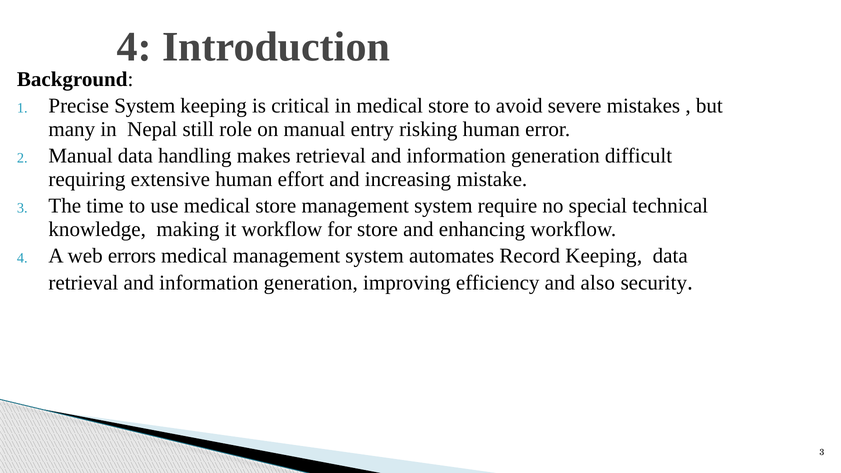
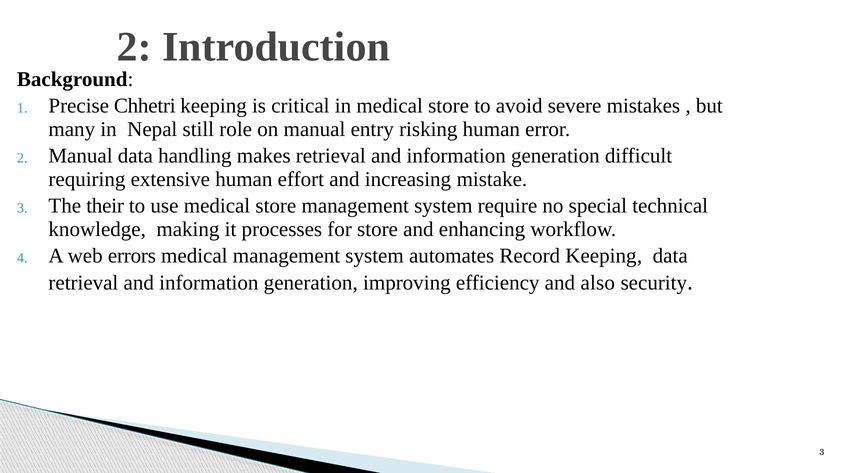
4 at (134, 47): 4 -> 2
Precise System: System -> Chhetri
time: time -> their
it workflow: workflow -> processes
